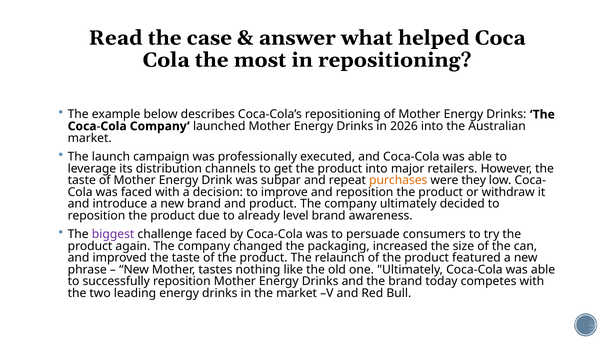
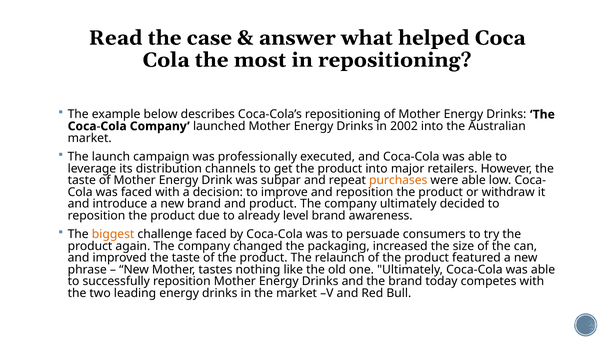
2026: 2026 -> 2002
were they: they -> able
biggest colour: purple -> orange
